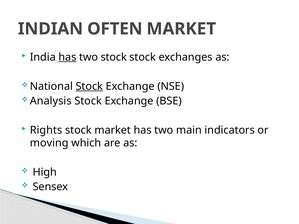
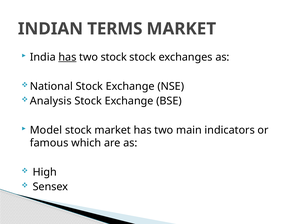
OFTEN: OFTEN -> TERMS
Stock at (89, 86) underline: present -> none
Rights: Rights -> Model
moving: moving -> famous
